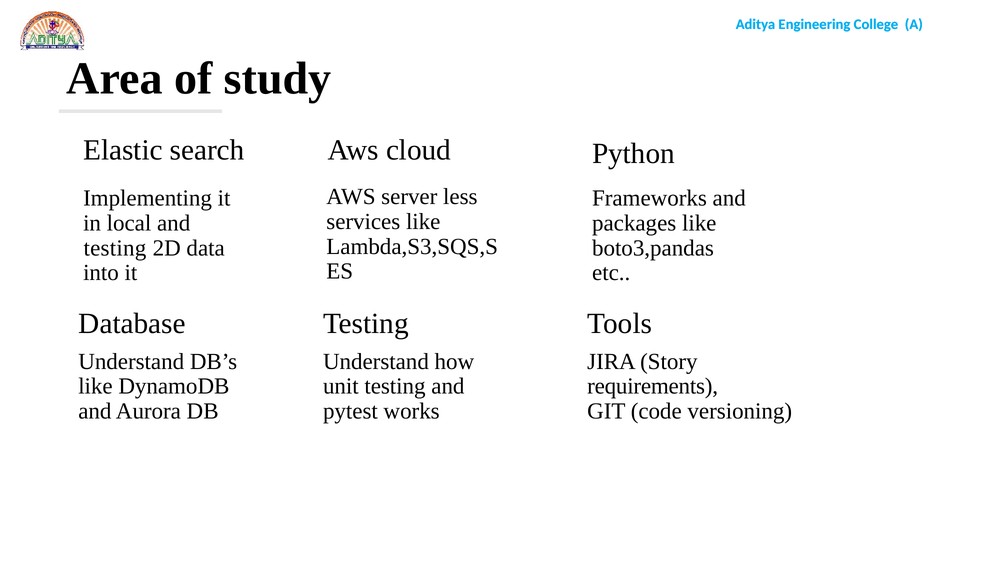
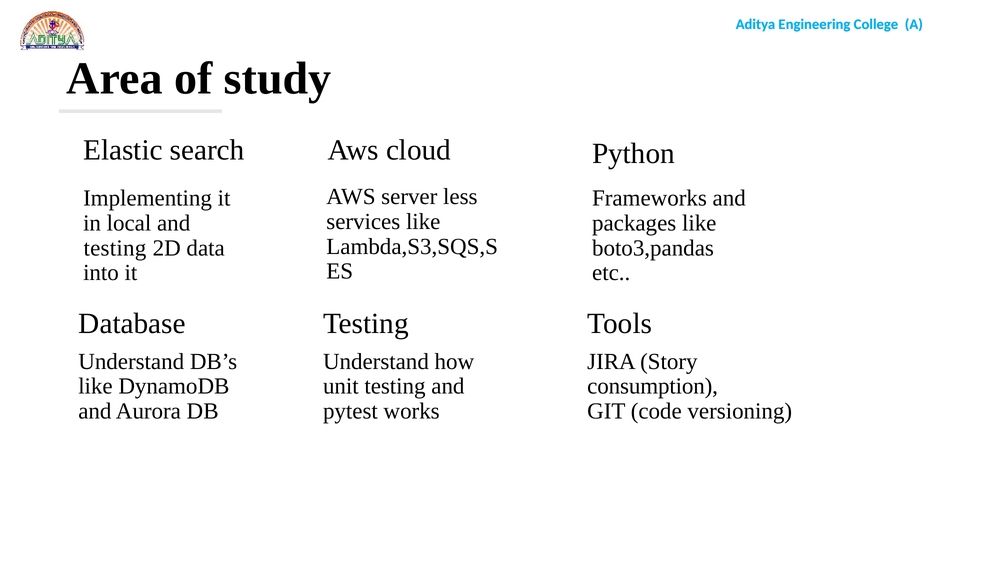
requirements: requirements -> consumption
